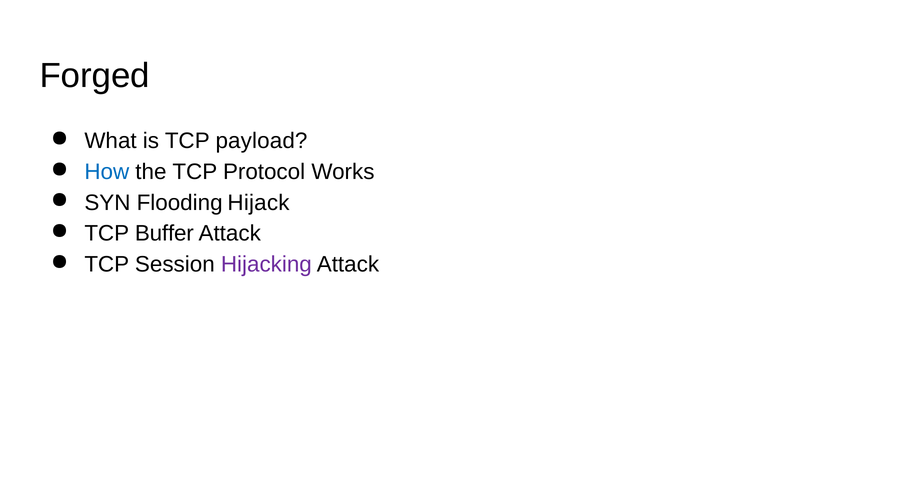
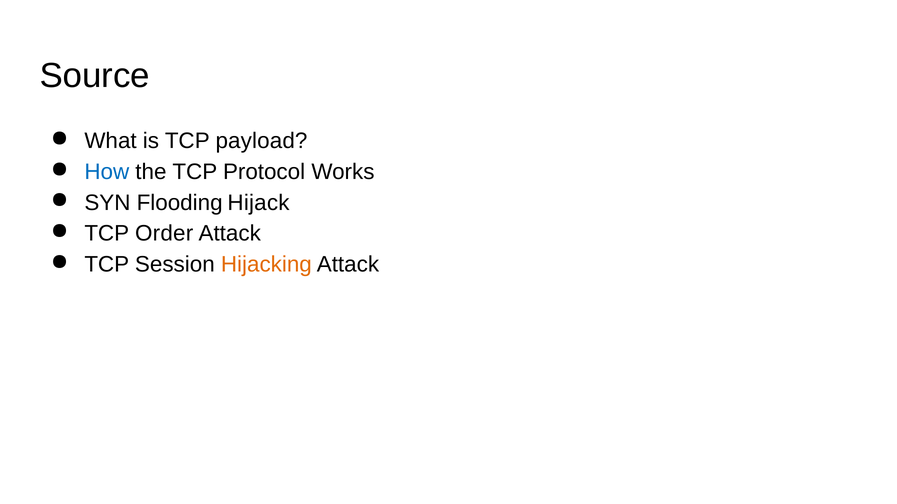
Forged: Forged -> Source
Buffer: Buffer -> Order
Hijacking colour: purple -> orange
